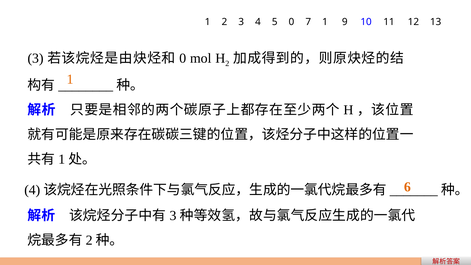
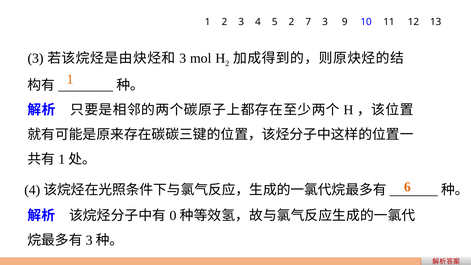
5 0: 0 -> 2
7 1: 1 -> 3
0 at (183, 58): 0 -> 3
3 at (173, 216): 3 -> 0
2 at (89, 240): 2 -> 3
